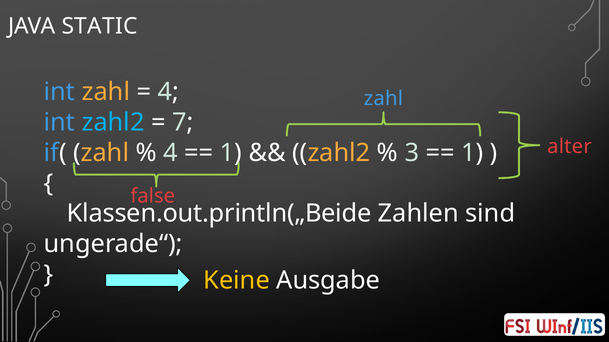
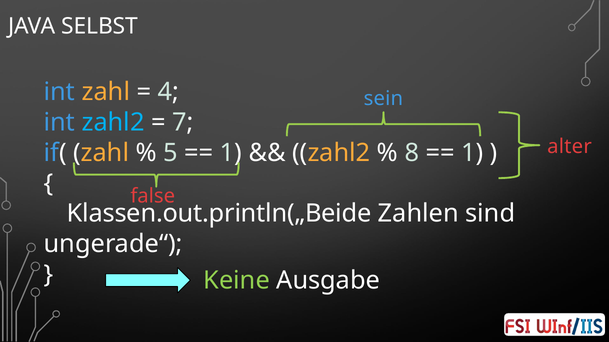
STATIC: STATIC -> SELBST
zahl at (383, 99): zahl -> sein
4 at (171, 153): 4 -> 5
3: 3 -> 8
Keine colour: yellow -> light green
